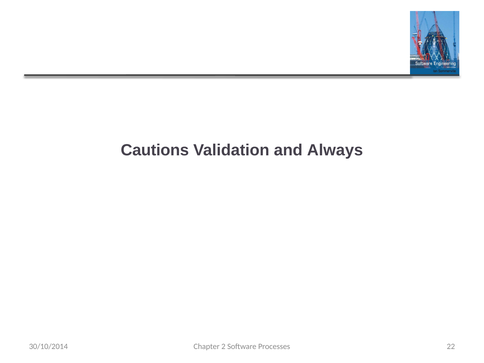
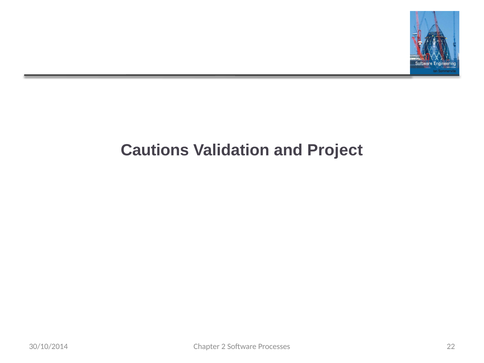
Always: Always -> Project
